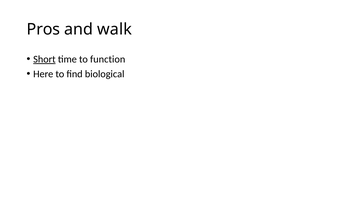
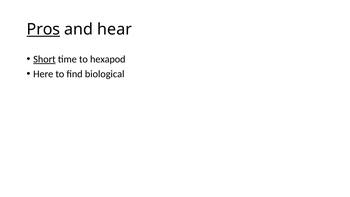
Pros underline: none -> present
walk: walk -> hear
function: function -> hexapod
